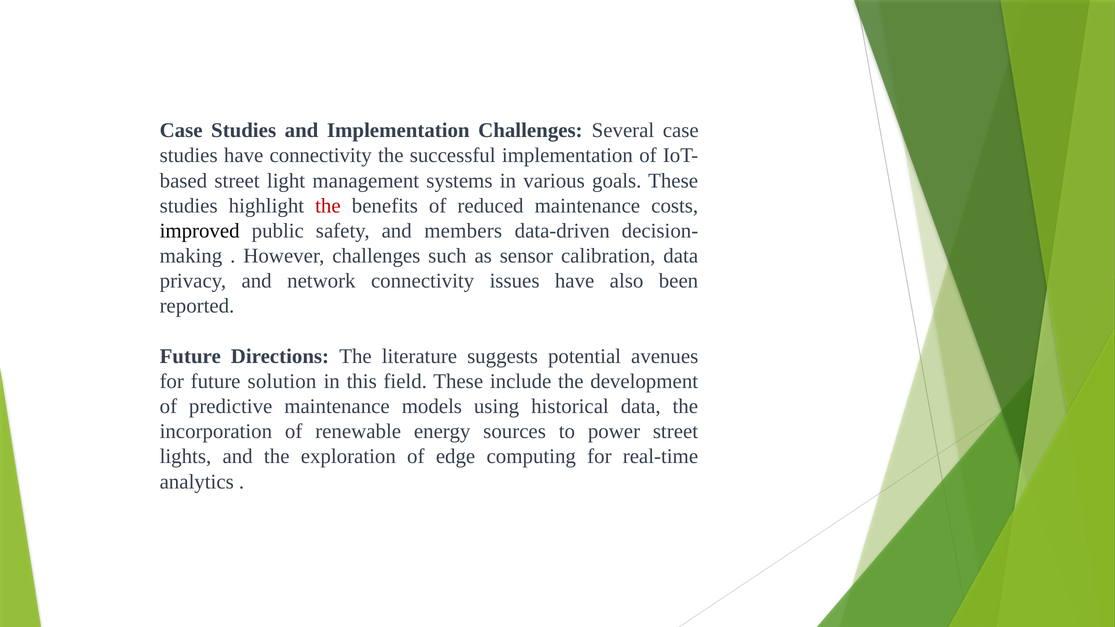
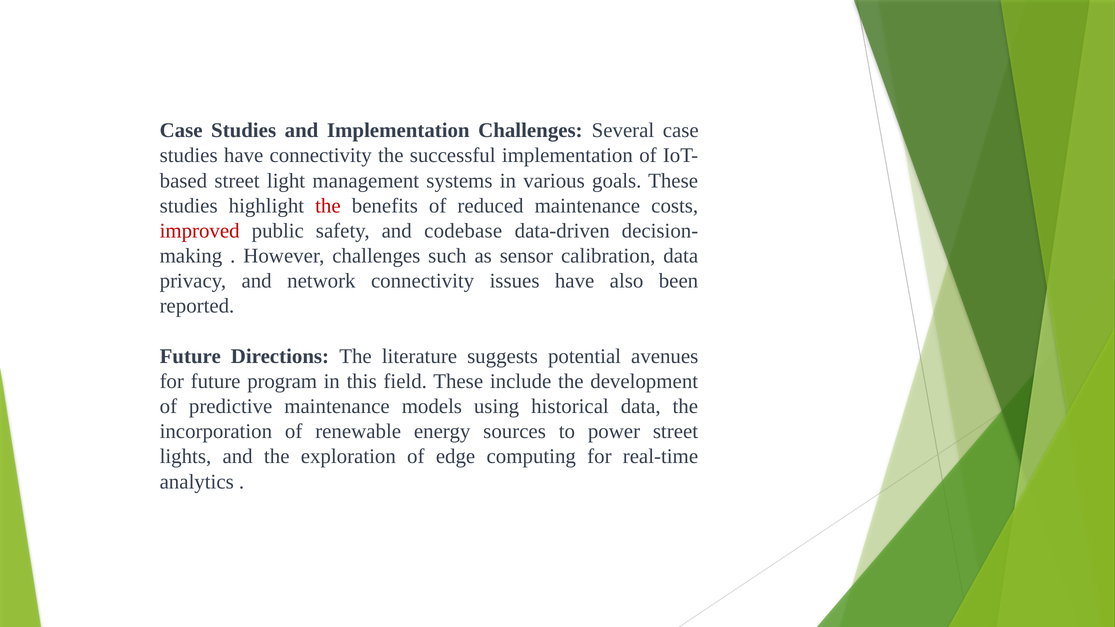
improved colour: black -> red
members: members -> codebase
solution: solution -> program
